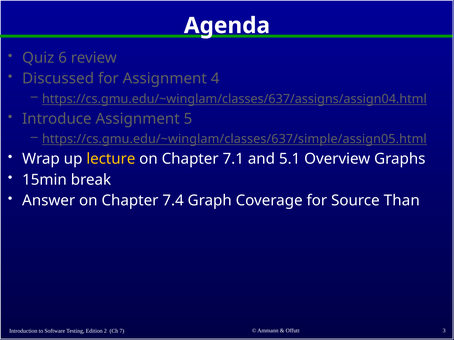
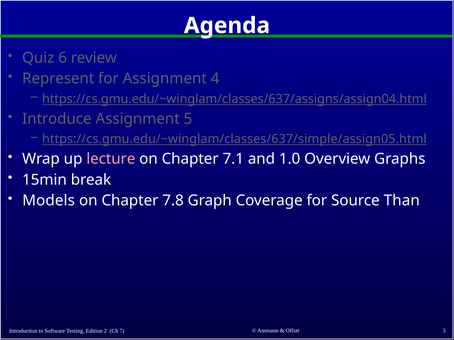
Discussed: Discussed -> Represent
lecture colour: yellow -> pink
5.1: 5.1 -> 1.0
Answer: Answer -> Models
7.4: 7.4 -> 7.8
